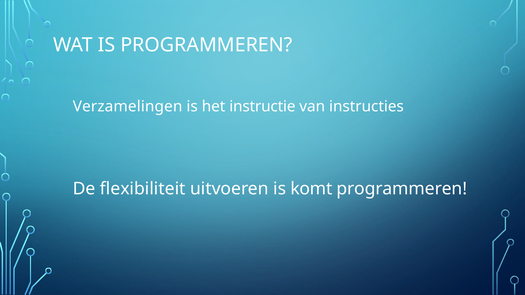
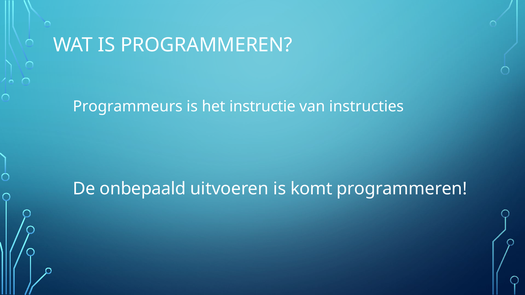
Verzamelingen: Verzamelingen -> Programmeurs
flexibiliteit: flexibiliteit -> onbepaald
